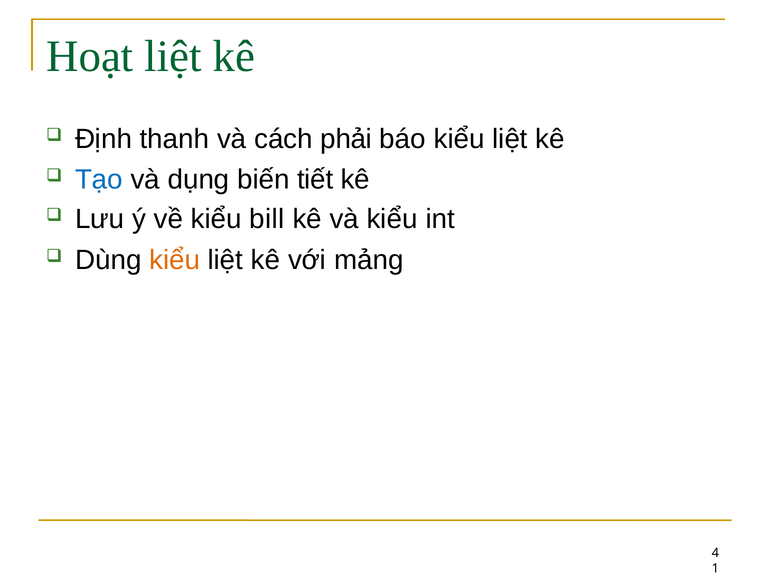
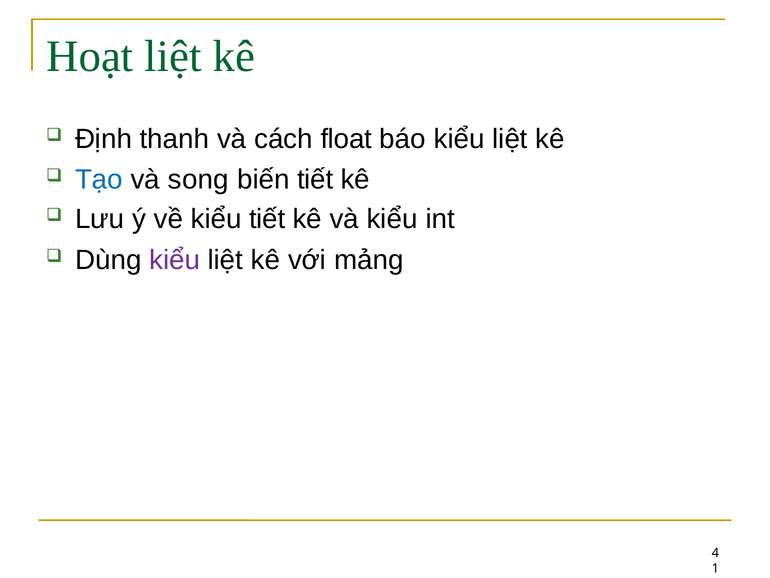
phải: phải -> float
dụng: dụng -> song
kiểu bill: bill -> tiết
kiểu at (175, 260) colour: orange -> purple
